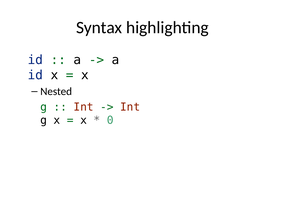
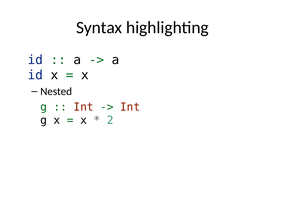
0: 0 -> 2
